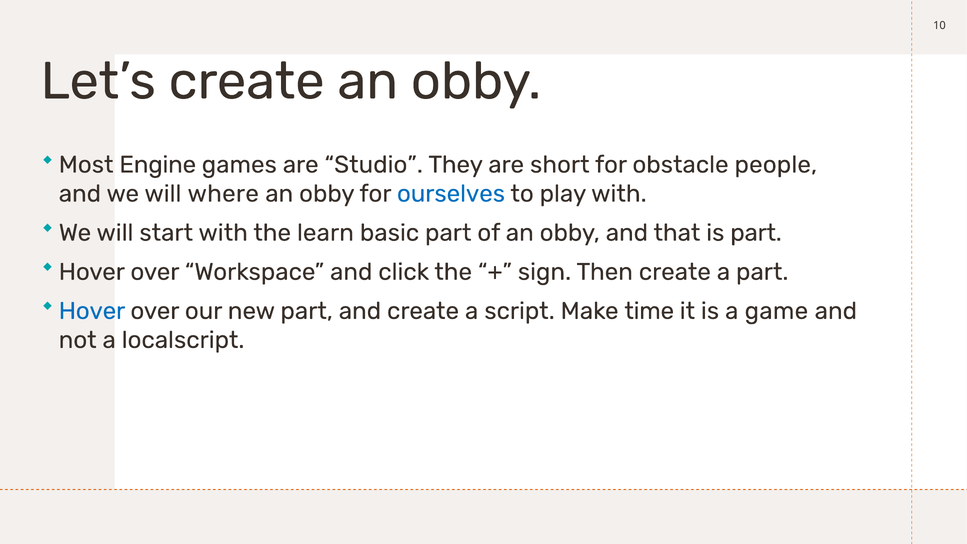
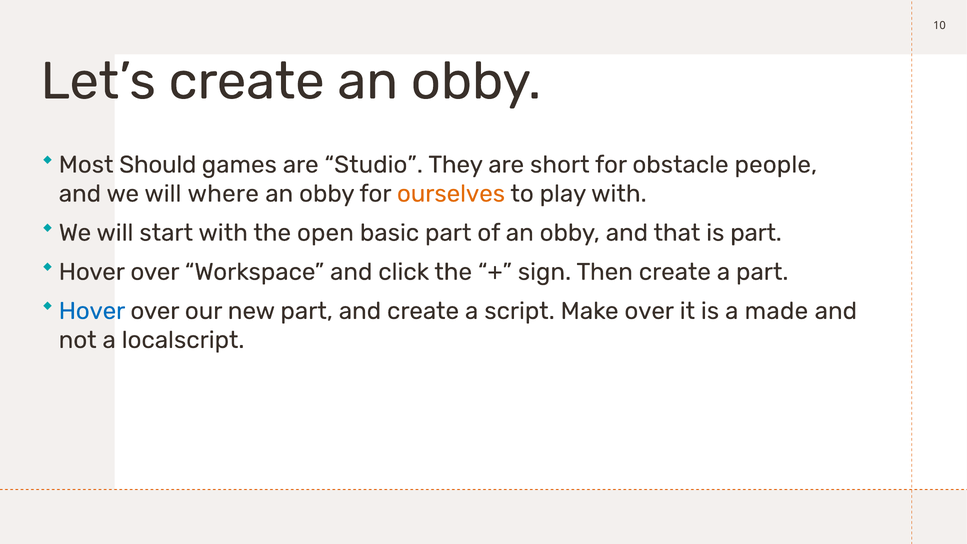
Engine: Engine -> Should
ourselves colour: blue -> orange
learn: learn -> open
Make time: time -> over
game: game -> made
